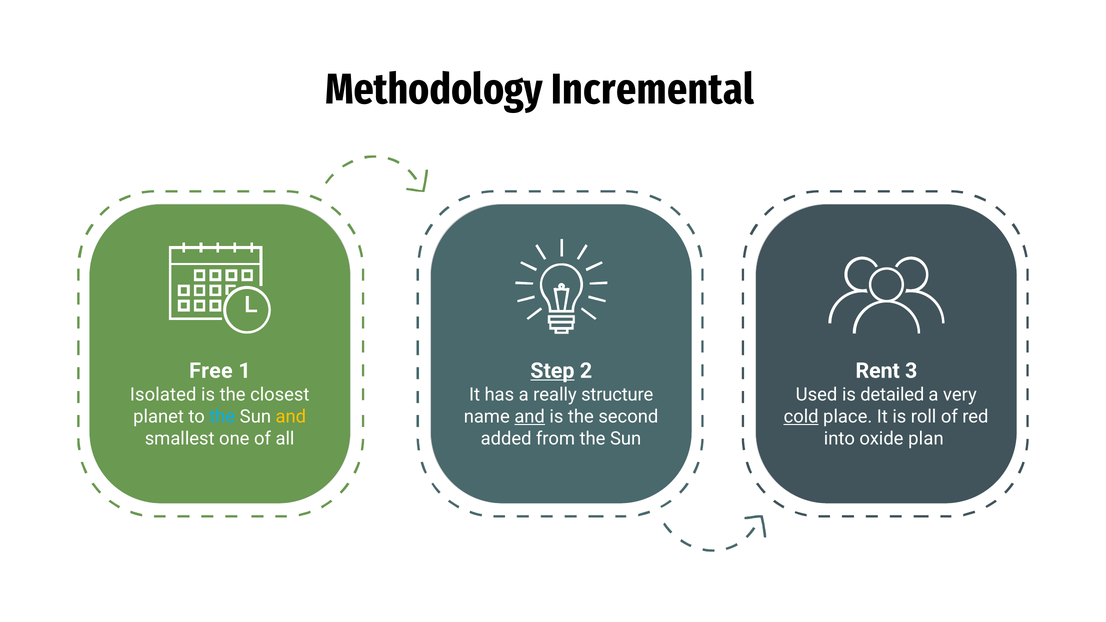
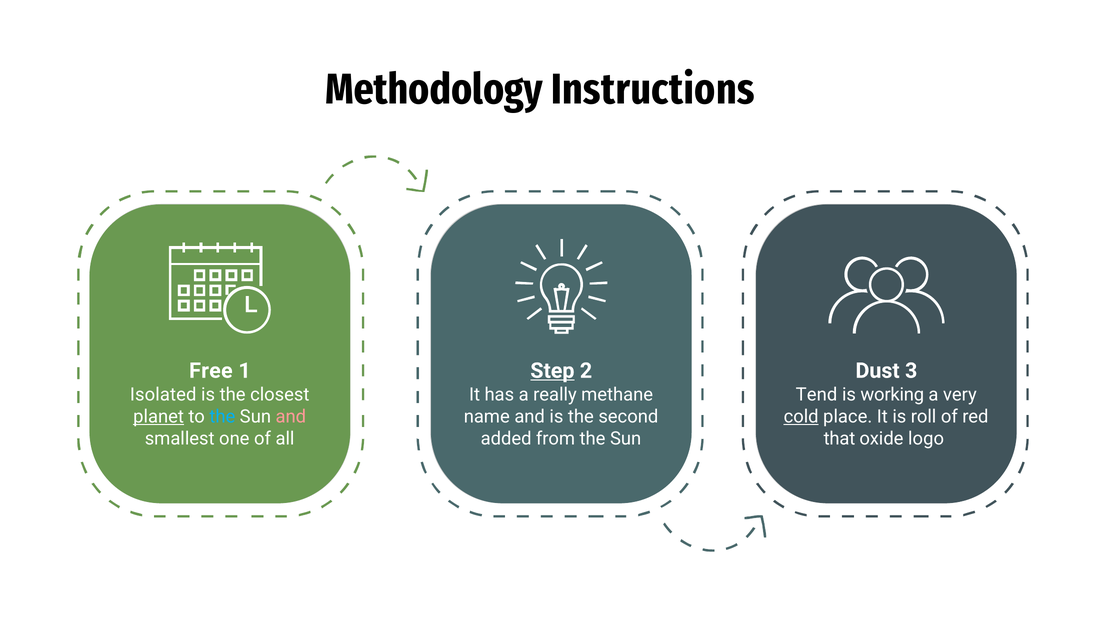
Incremental: Incremental -> Instructions
Rent: Rent -> Dust
structure: structure -> methane
Used: Used -> Tend
detailed: detailed -> working
planet underline: none -> present
and at (291, 417) colour: yellow -> pink
and at (530, 417) underline: present -> none
into: into -> that
plan: plan -> logo
